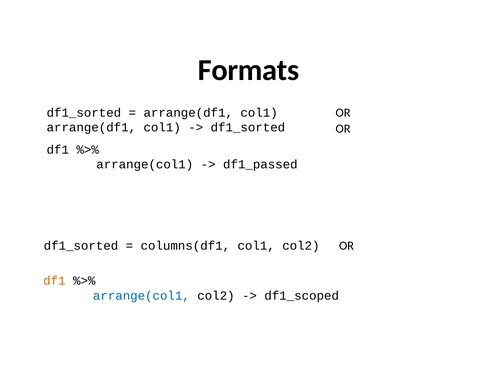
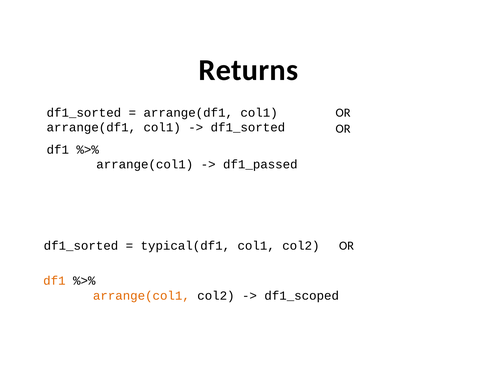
Formats: Formats -> Returns
columns(df1: columns(df1 -> typical(df1
arrange(col1 at (141, 296) colour: blue -> orange
